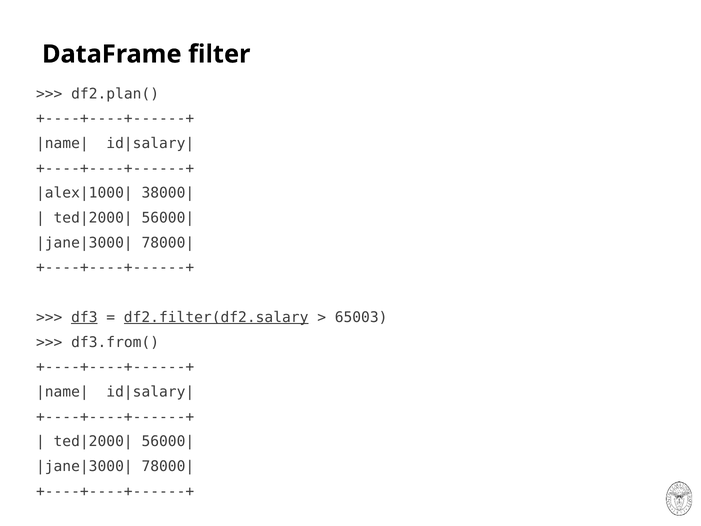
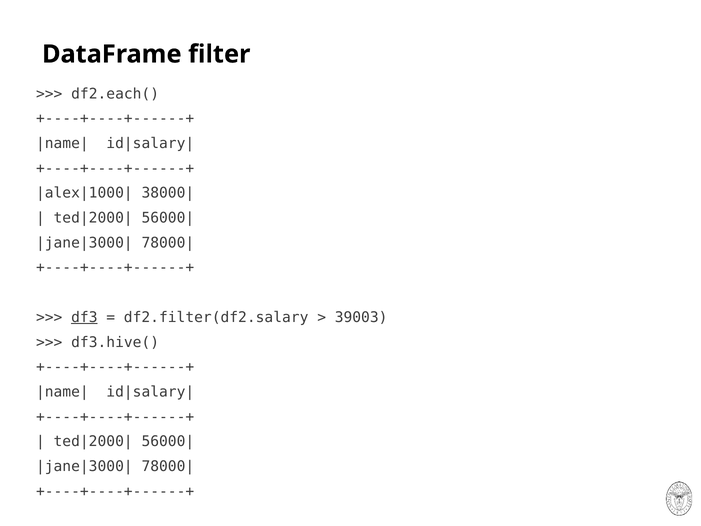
df2.plan(: df2.plan( -> df2.each(
df2.filter(df2.salary underline: present -> none
65003: 65003 -> 39003
df3.from(: df3.from( -> df3.hive(
